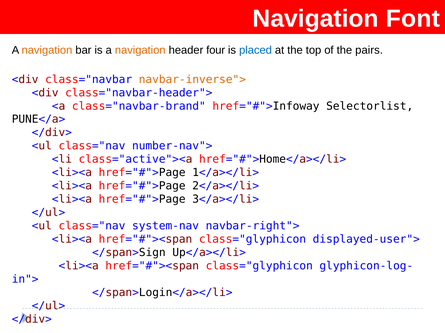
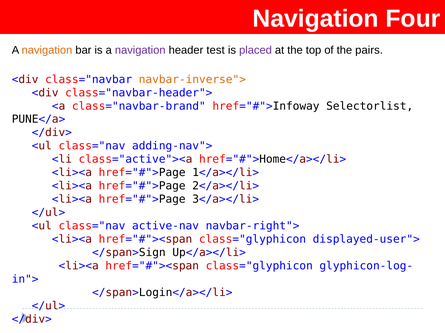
Font: Font -> Four
navigation at (140, 50) colour: orange -> purple
four: four -> test
placed colour: blue -> purple
number-nav">: number-nav"> -> adding-nav">
system-nav: system-nav -> active-nav
